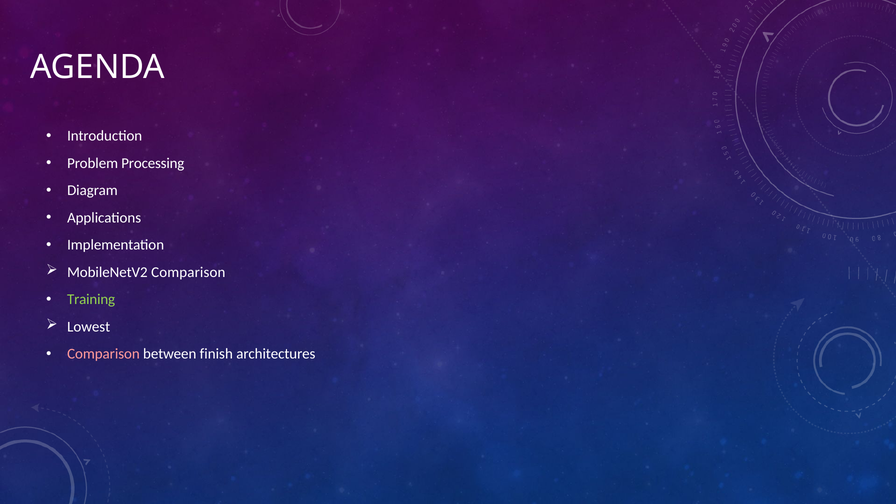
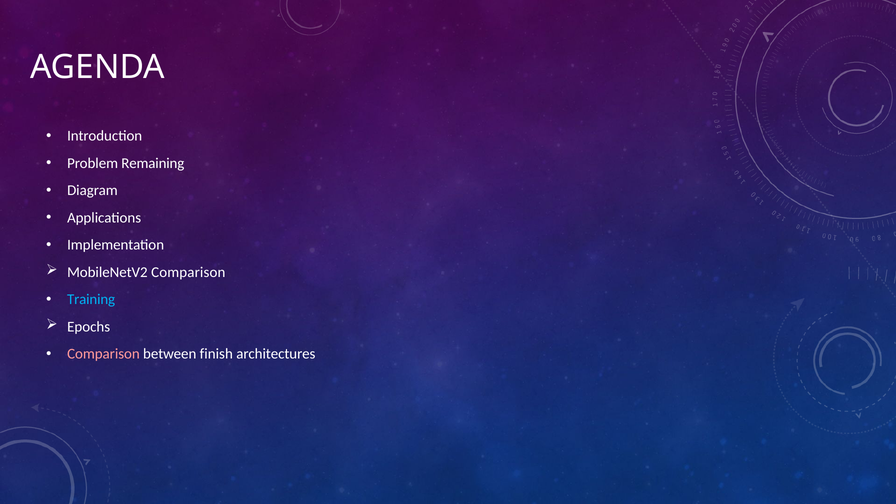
Processing: Processing -> Remaining
Training colour: light green -> light blue
Lowest: Lowest -> Epochs
